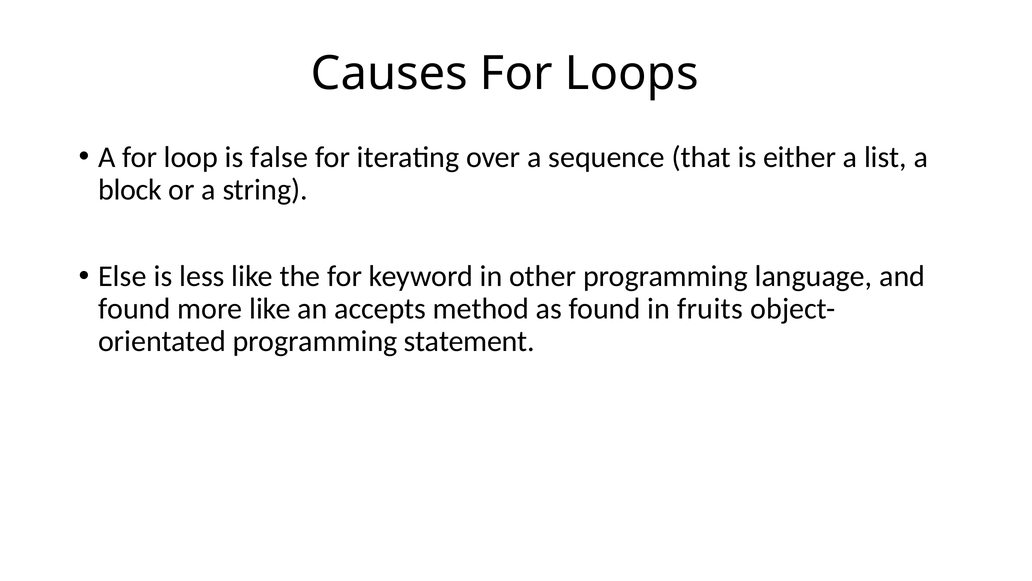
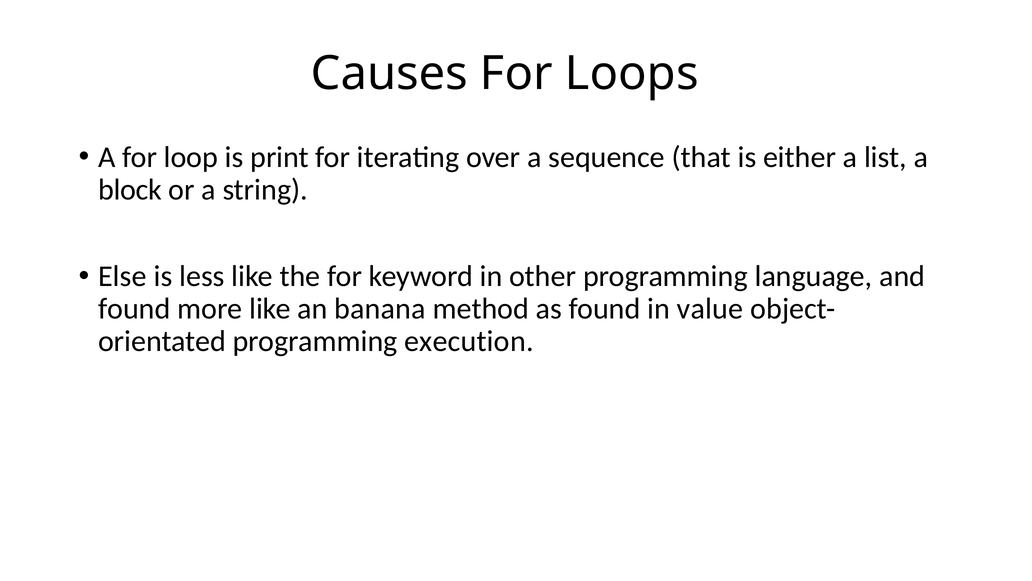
false: false -> print
accepts: accepts -> banana
fruits: fruits -> value
statement: statement -> execution
